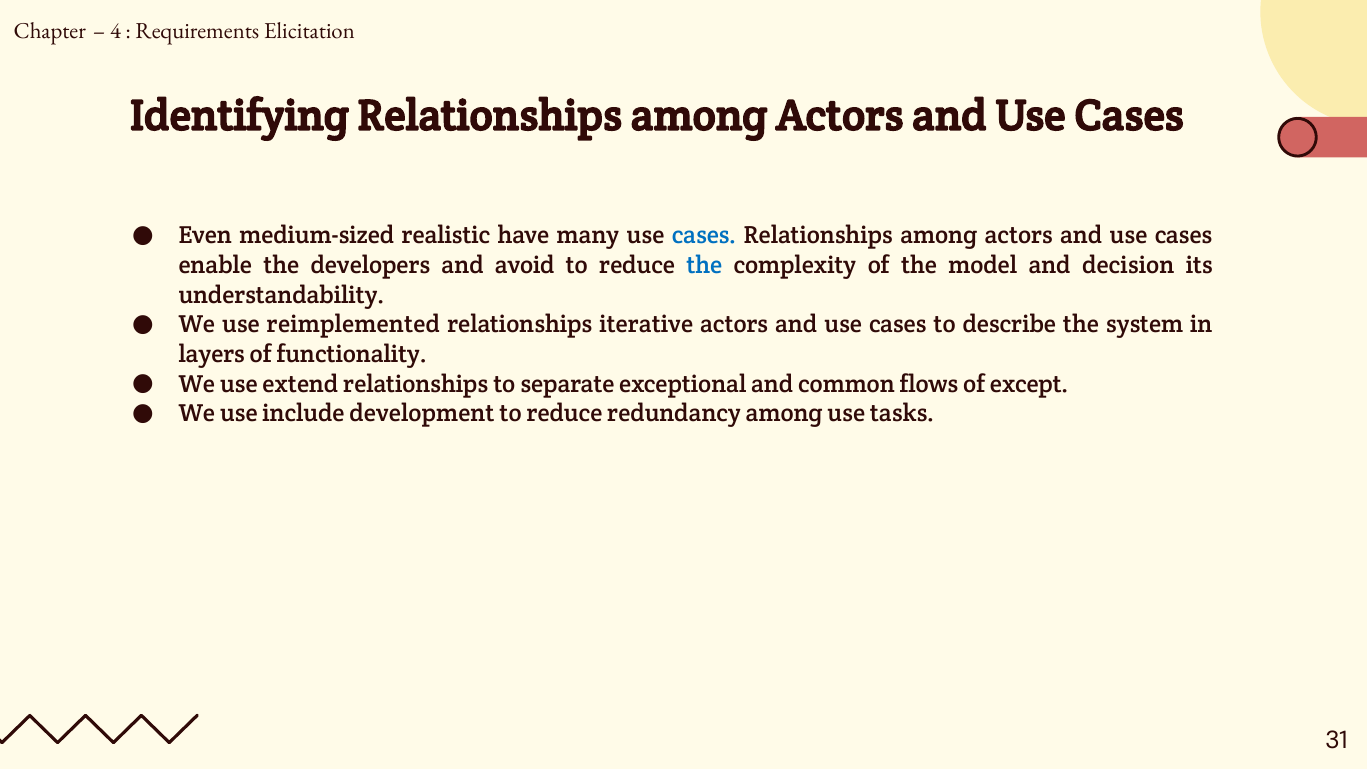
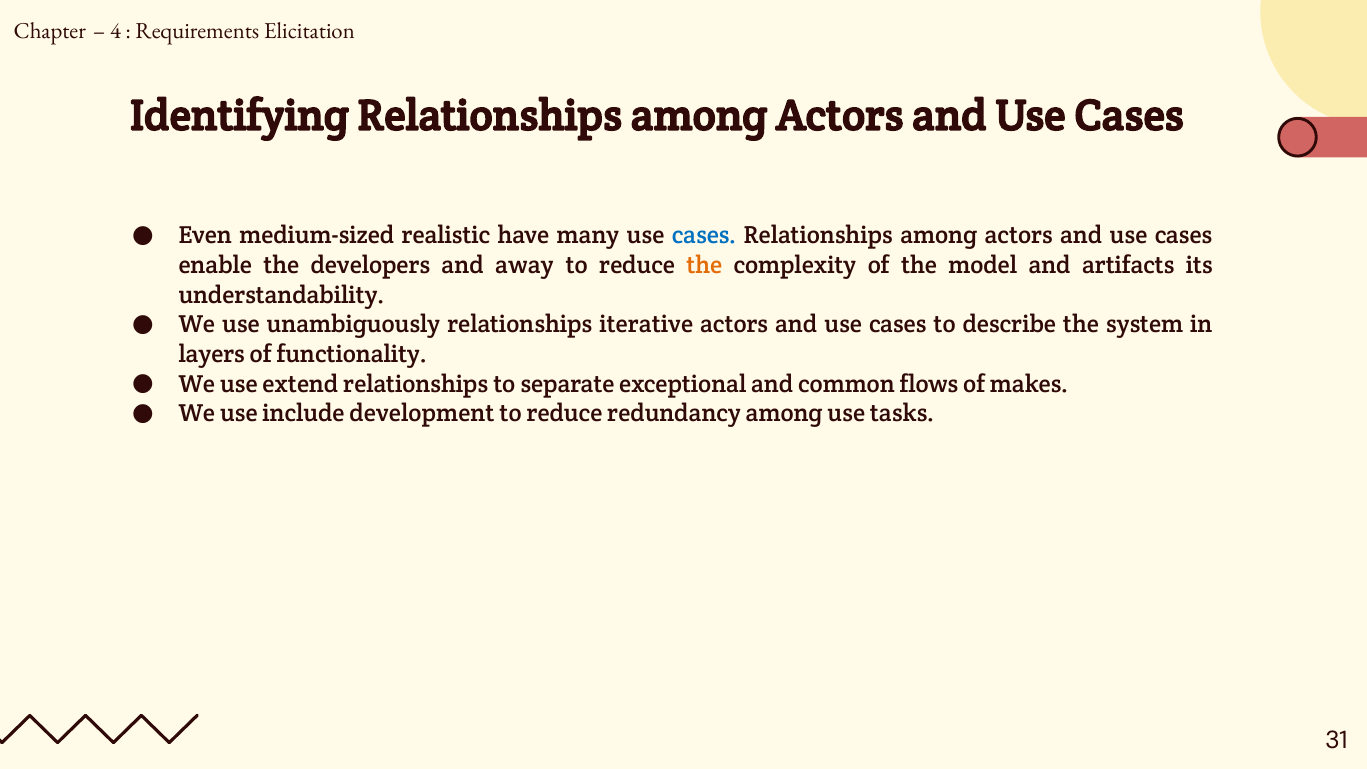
avoid: avoid -> away
the at (704, 265) colour: blue -> orange
decision: decision -> artifacts
reimplemented: reimplemented -> unambiguously
except: except -> makes
